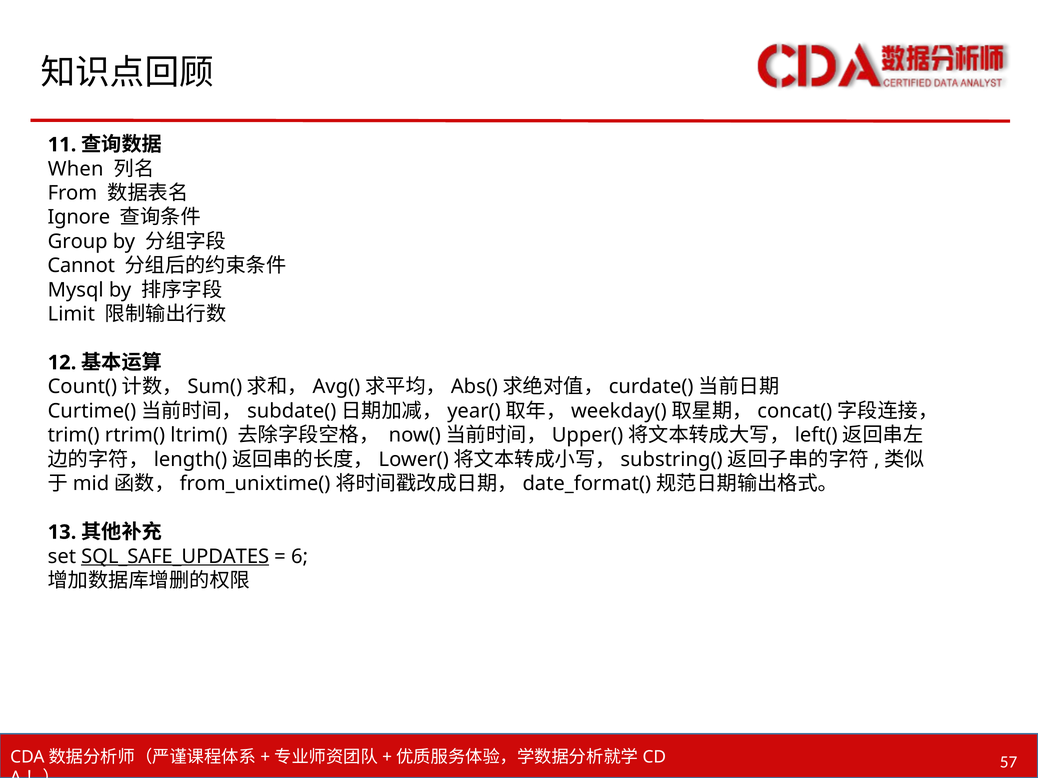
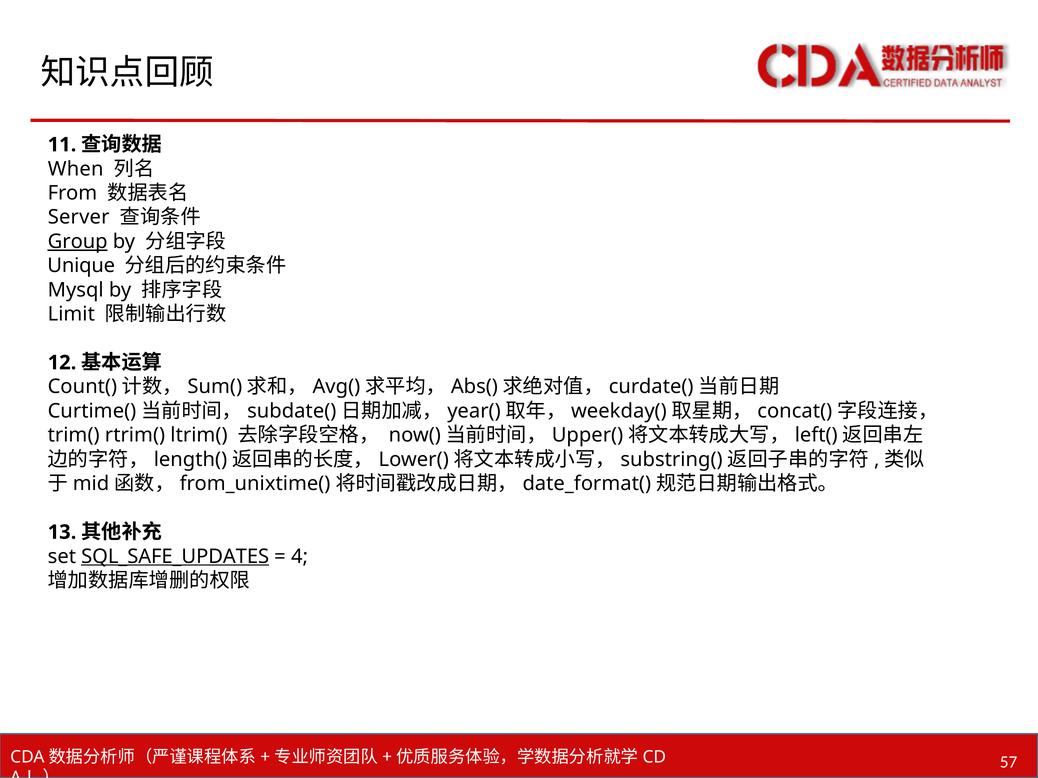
Ignore: Ignore -> Server
Group underline: none -> present
Cannot: Cannot -> Unique
6: 6 -> 4
